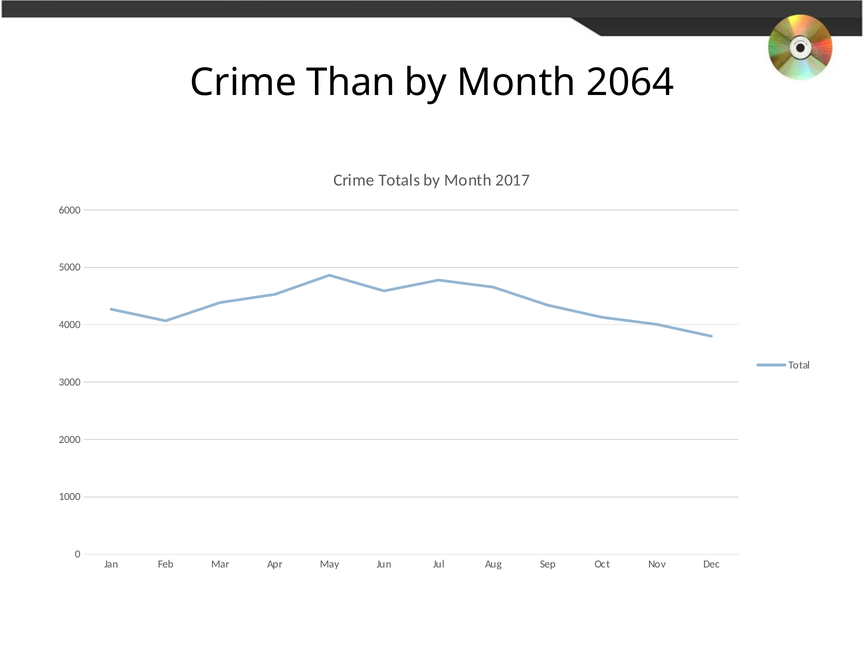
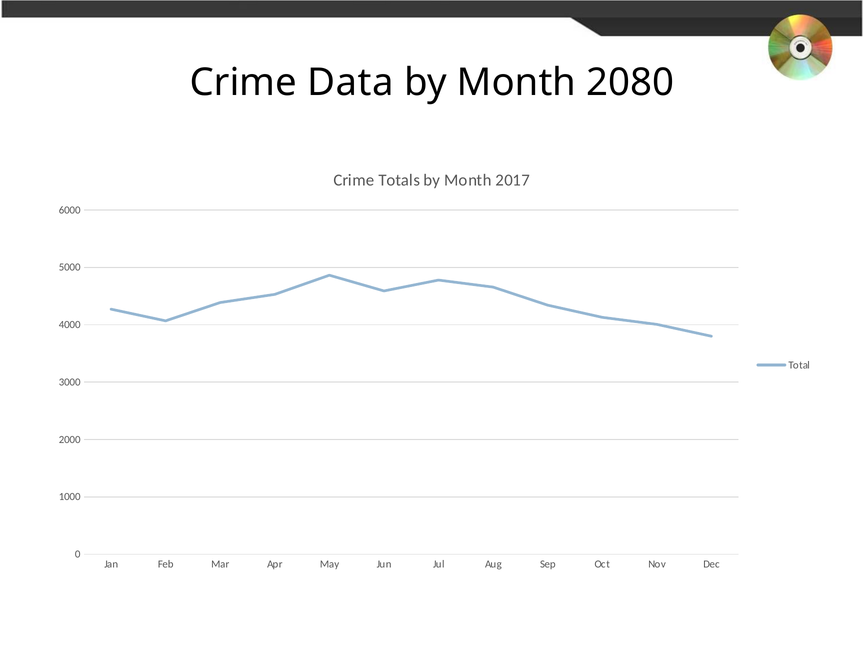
Than: Than -> Data
2064: 2064 -> 2080
